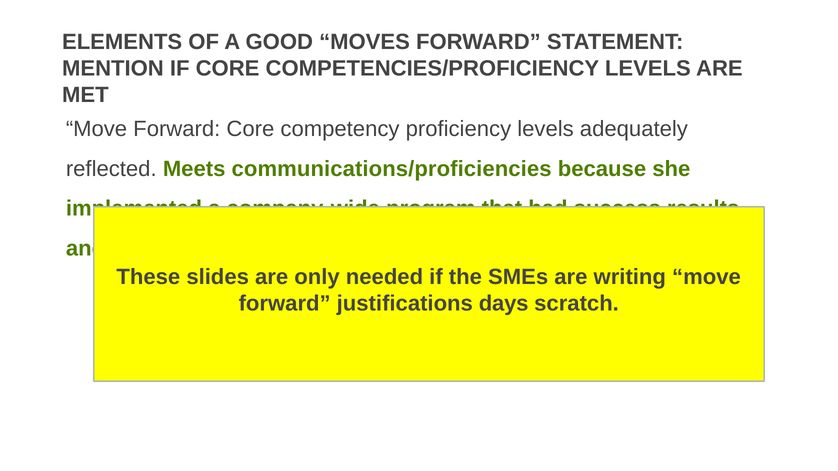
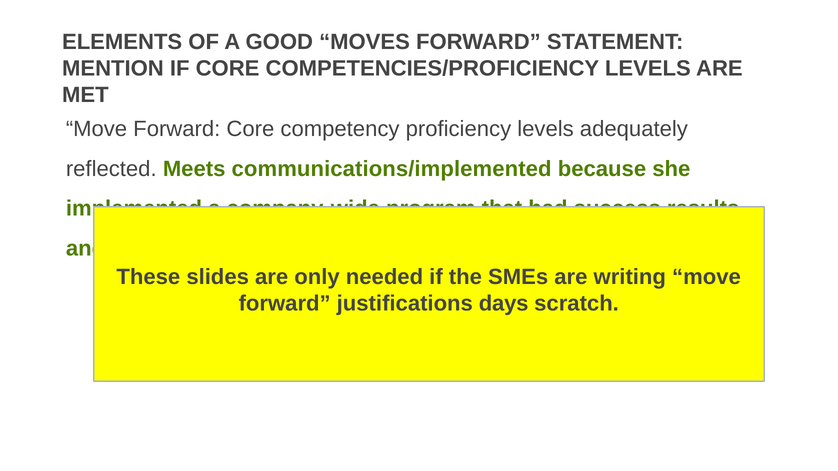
communications/proficiencies: communications/proficiencies -> communications/implemented
